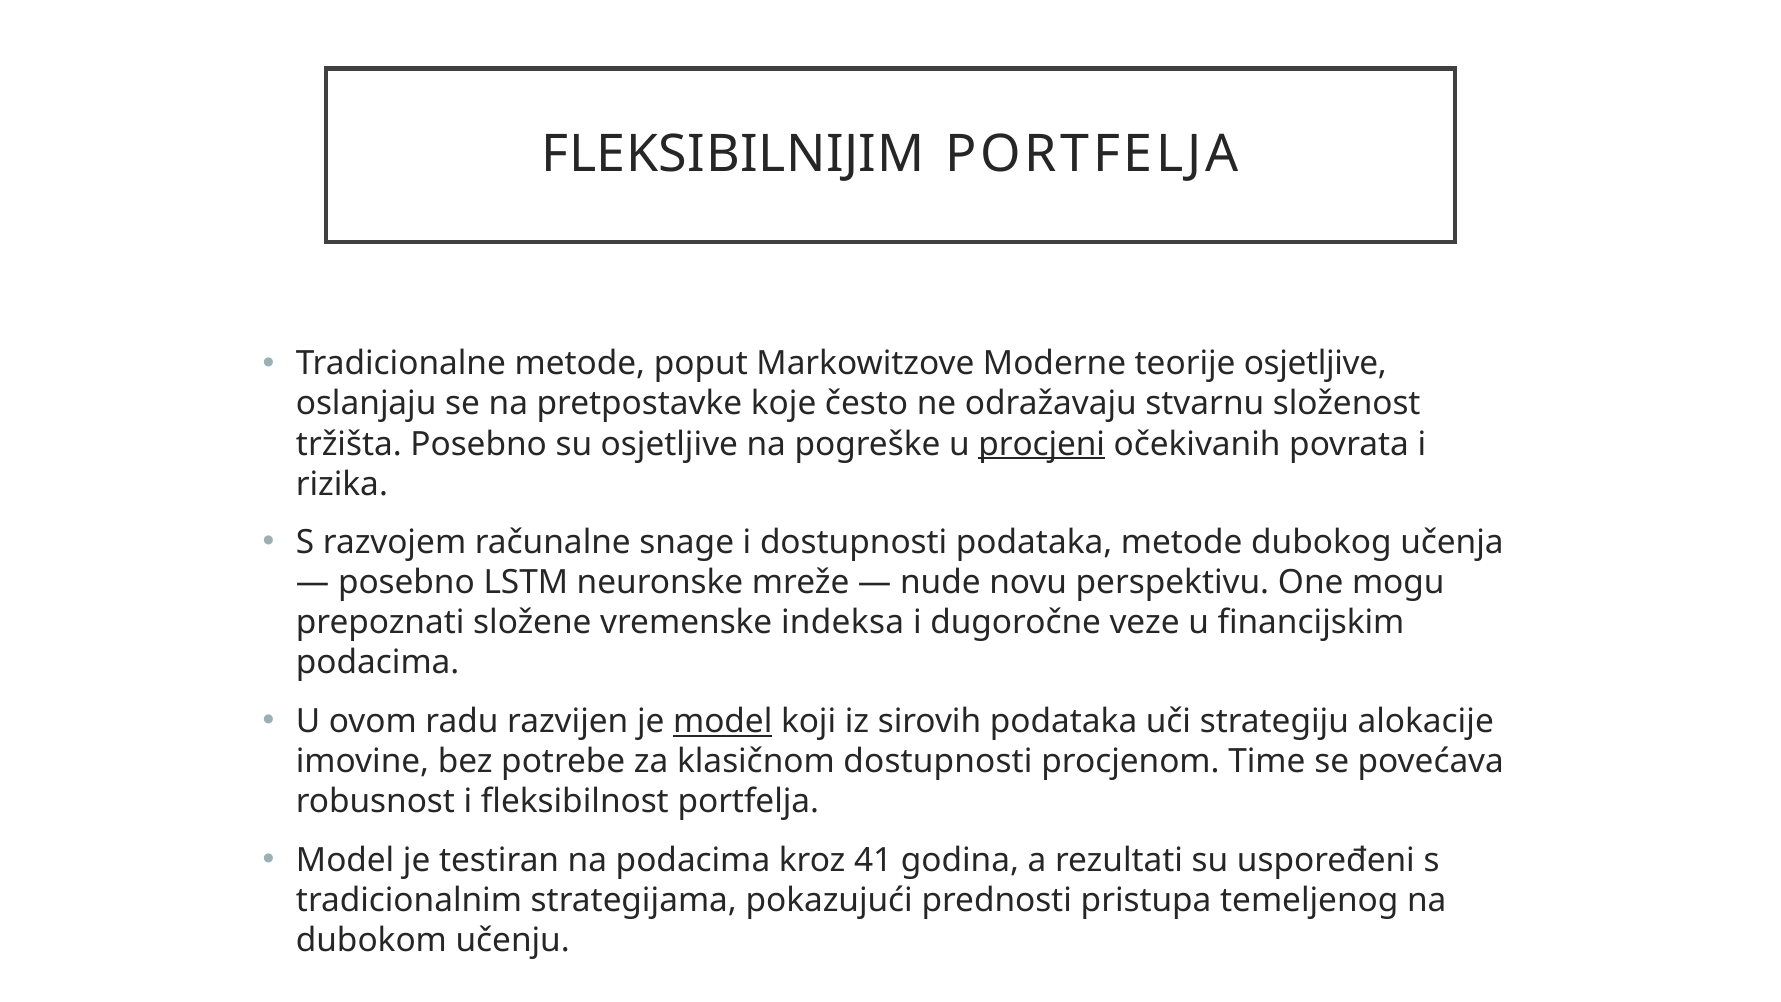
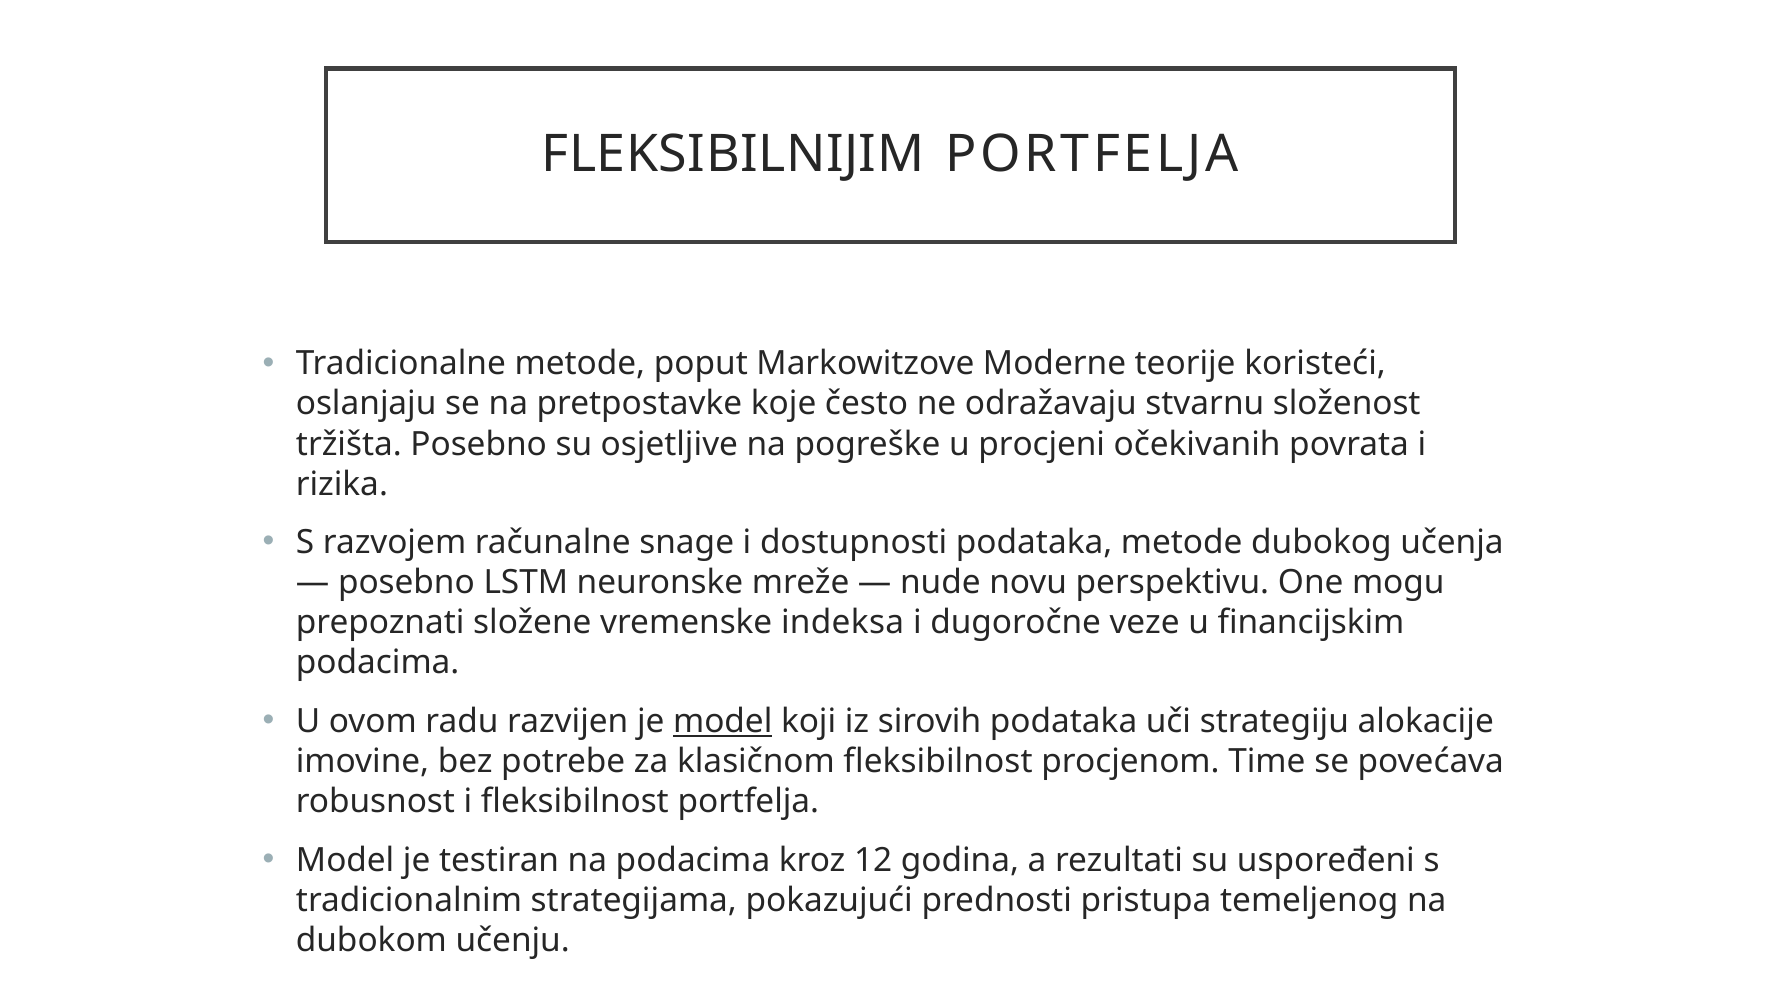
teorije osjetljive: osjetljive -> koristeći
procjeni underline: present -> none
klasičnom dostupnosti: dostupnosti -> fleksibilnost
41: 41 -> 12
